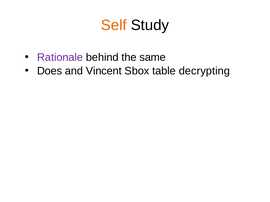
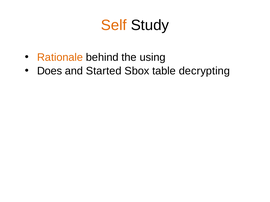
Rationale colour: purple -> orange
same: same -> using
Vincent: Vincent -> Started
